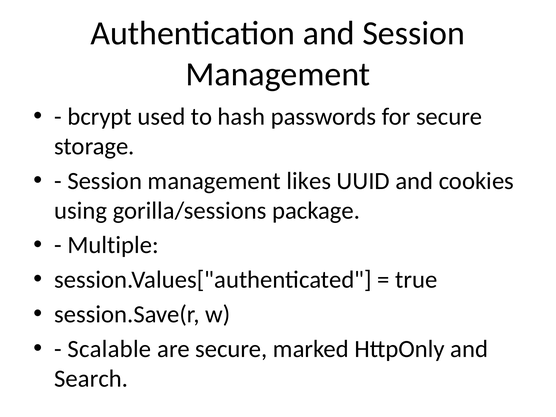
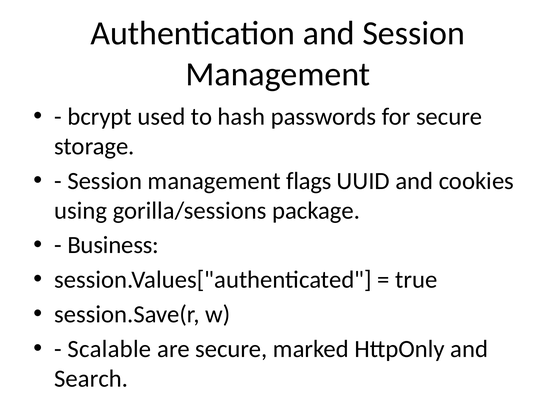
likes: likes -> flags
Multiple: Multiple -> Business
